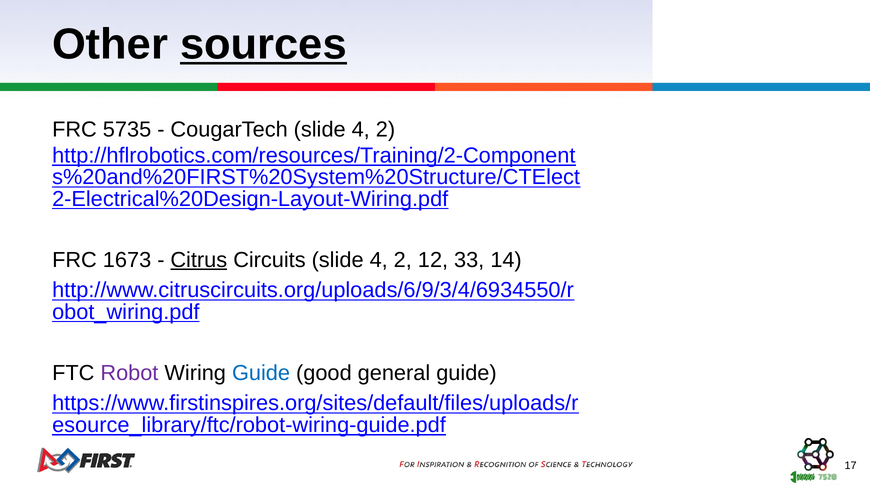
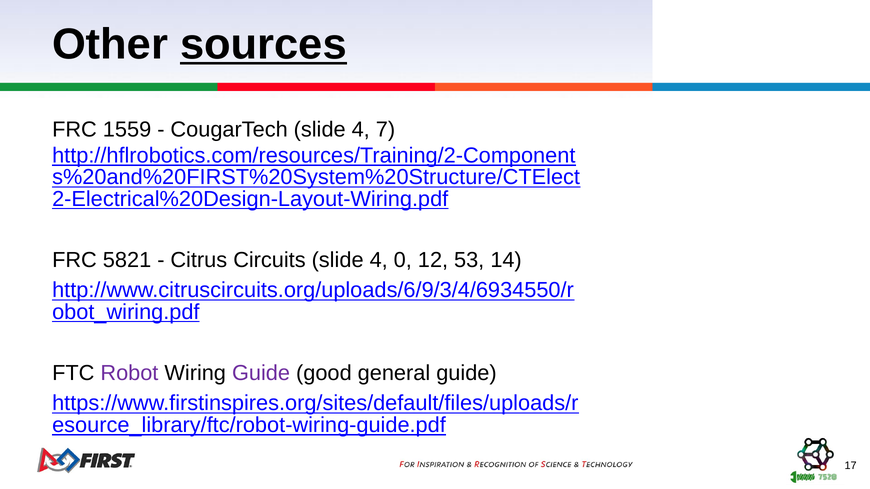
5735: 5735 -> 1559
CougarTech slide 4 2: 2 -> 7
1673: 1673 -> 5821
Citrus underline: present -> none
Circuits slide 4 2: 2 -> 0
33: 33 -> 53
Guide at (261, 373) colour: blue -> purple
